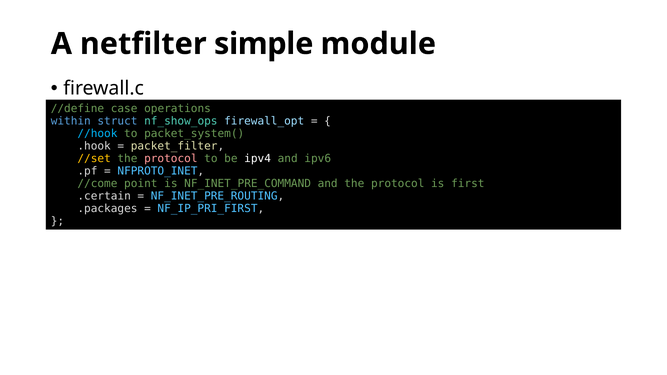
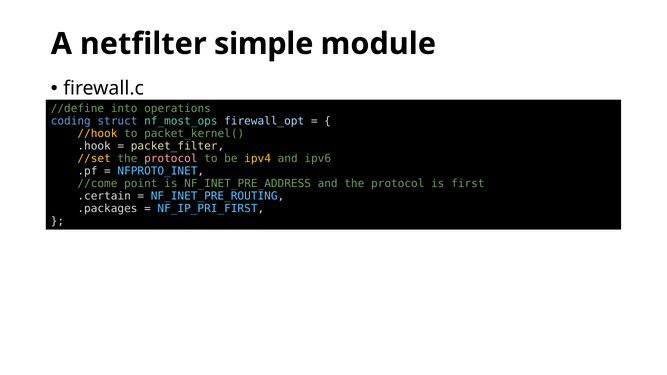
case: case -> into
within: within -> coding
nf_show_ops: nf_show_ops -> nf_most_ops
//hook colour: light blue -> yellow
packet_system(: packet_system( -> packet_kernel(
ipv4 colour: white -> yellow
NF_INET_PRE_COMMAND: NF_INET_PRE_COMMAND -> NF_INET_PRE_ADDRESS
